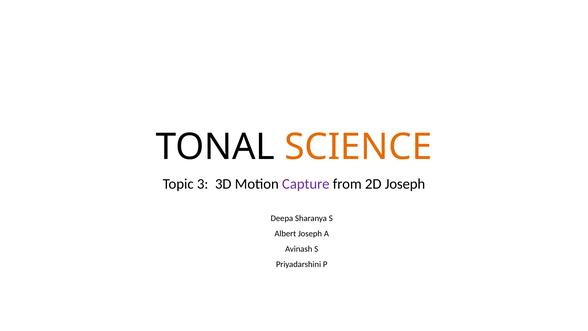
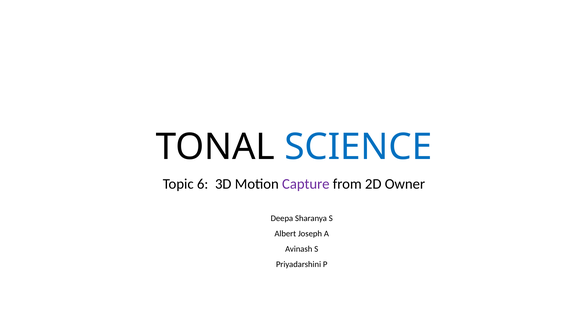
SCIENCE colour: orange -> blue
3: 3 -> 6
2D Joseph: Joseph -> Owner
